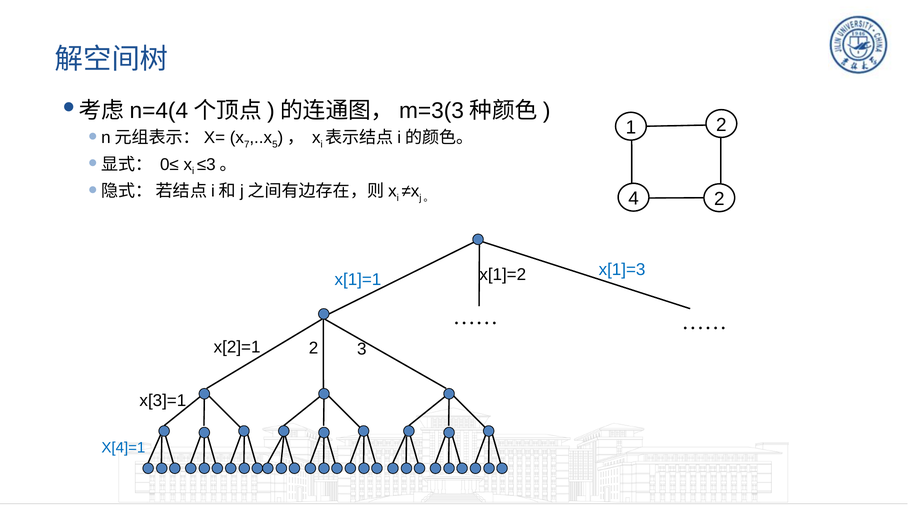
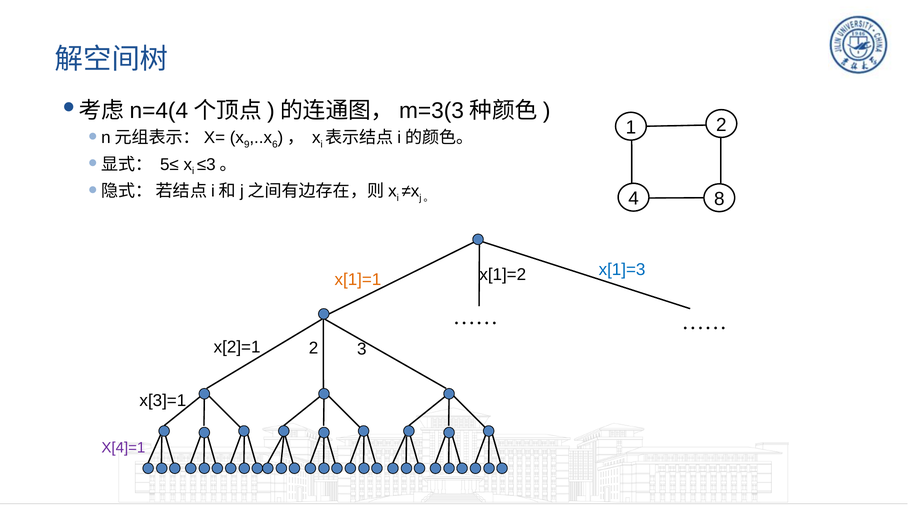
7: 7 -> 9
5: 5 -> 6
0≤: 0≤ -> 5≤
4 2: 2 -> 8
x[1]=1 colour: blue -> orange
X[4]=1 colour: blue -> purple
